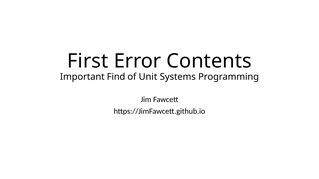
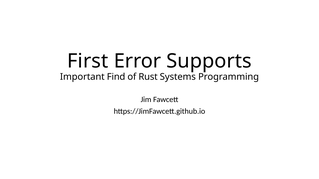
Contents: Contents -> Supports
Unit: Unit -> Rust
